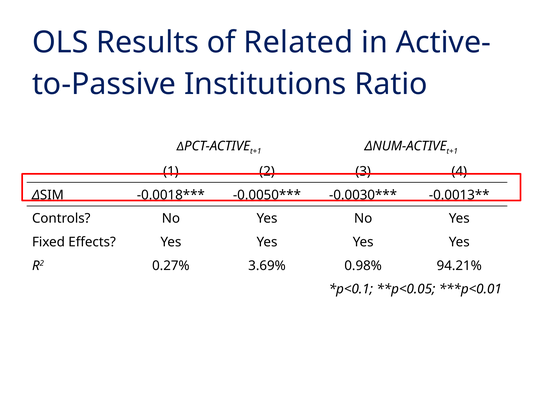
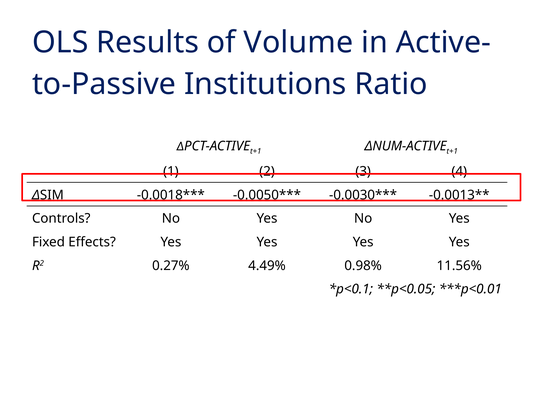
Related: Related -> Volume
3.69%: 3.69% -> 4.49%
94.21%: 94.21% -> 11.56%
